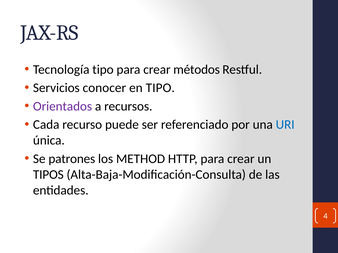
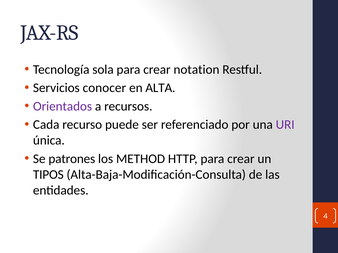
Tecnología tipo: tipo -> sola
métodos: métodos -> notation
en TIPO: TIPO -> ALTA
URI colour: blue -> purple
